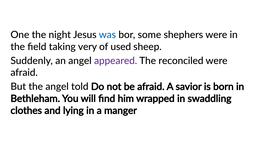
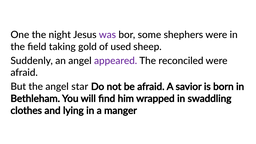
was colour: blue -> purple
very: very -> gold
told: told -> star
